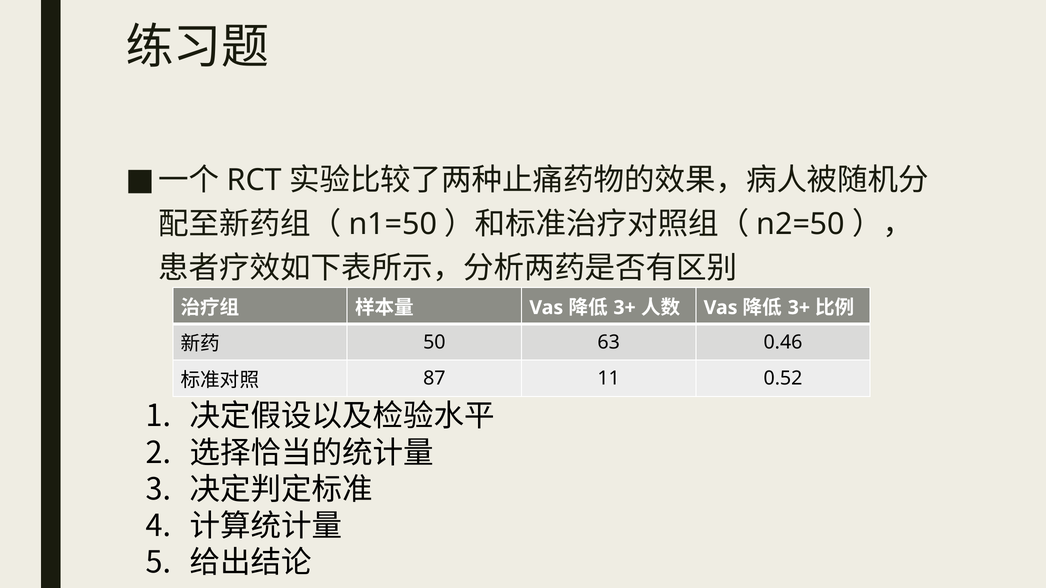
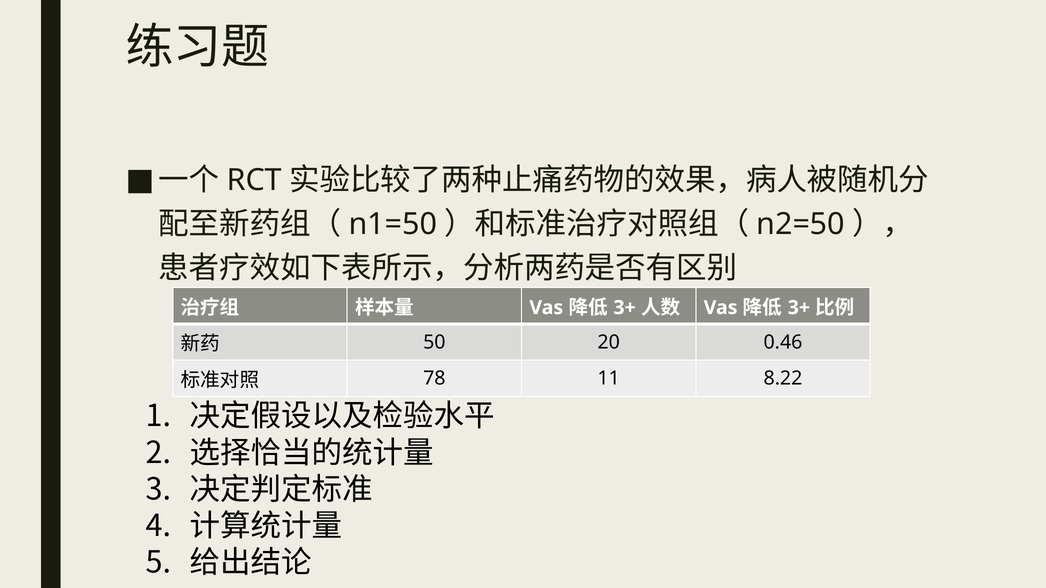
63: 63 -> 20
87: 87 -> 78
0.52: 0.52 -> 8.22
